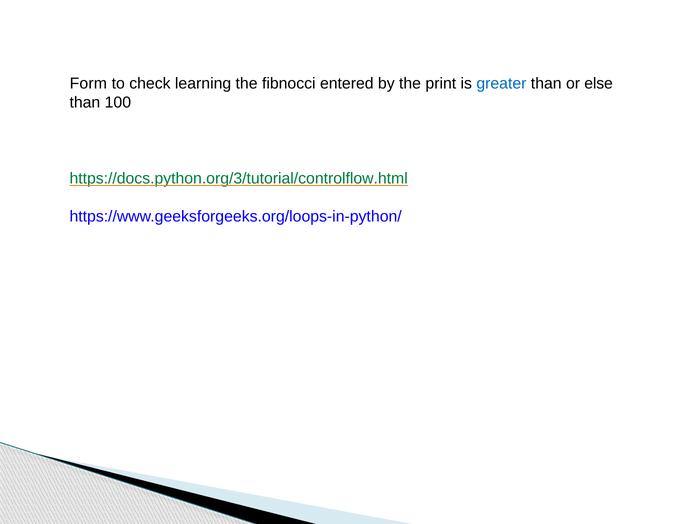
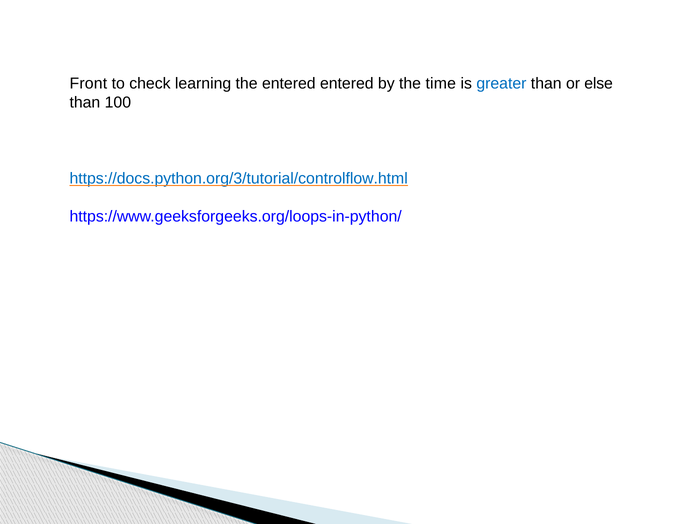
Form: Form -> Front
the fibnocci: fibnocci -> entered
print: print -> time
https://docs.python.org/3/tutorial/controlflow.html colour: green -> blue
